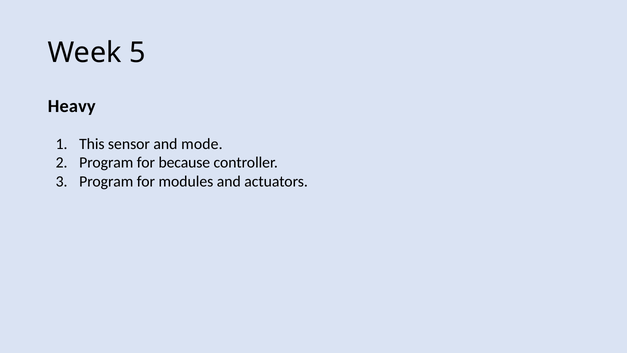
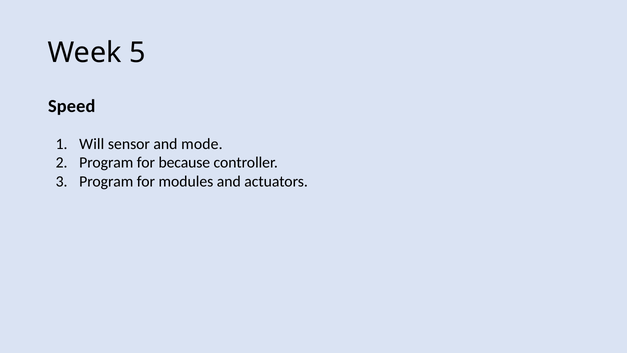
Heavy: Heavy -> Speed
This: This -> Will
